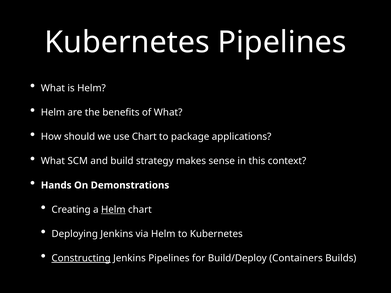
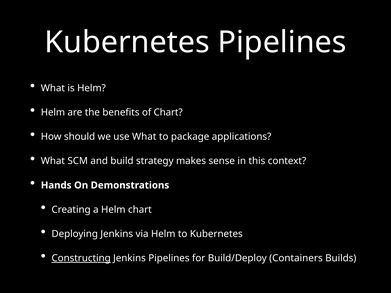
of What: What -> Chart
use Chart: Chart -> What
Helm at (113, 210) underline: present -> none
